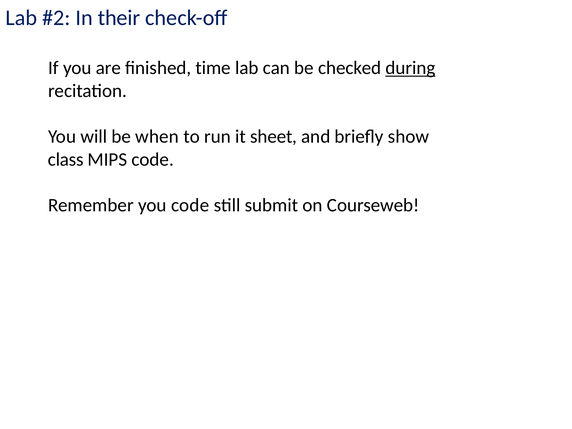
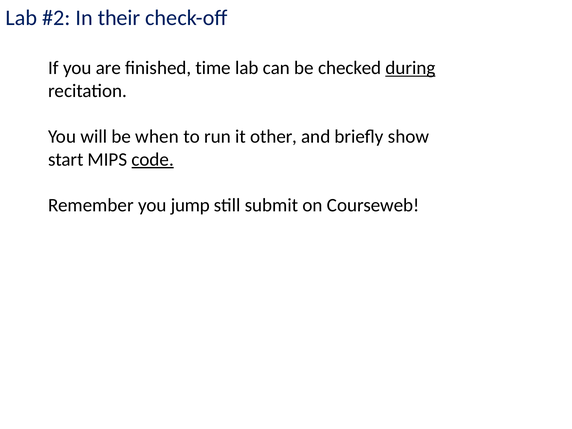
sheet: sheet -> other
class: class -> start
code at (153, 160) underline: none -> present
you code: code -> jump
